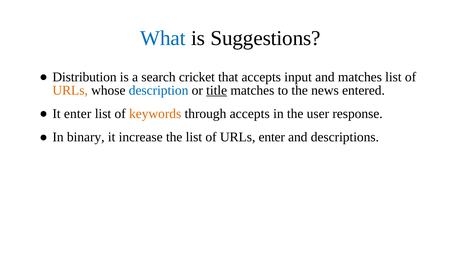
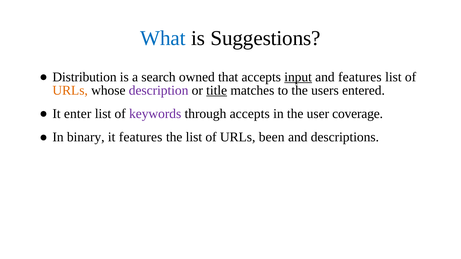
cricket: cricket -> owned
input underline: none -> present
and matches: matches -> features
description colour: blue -> purple
news: news -> users
keywords colour: orange -> purple
response: response -> coverage
it increase: increase -> features
URLs enter: enter -> been
